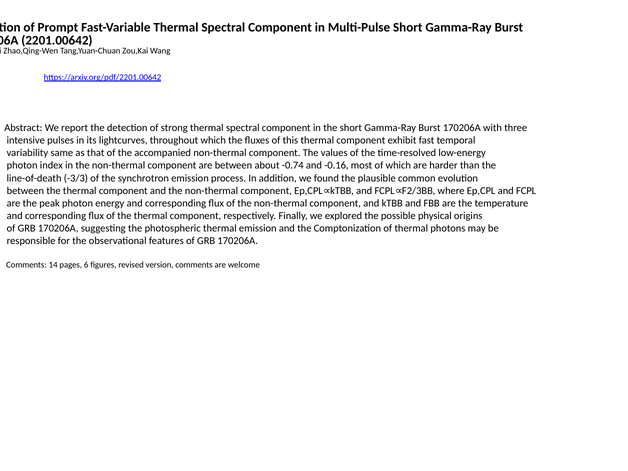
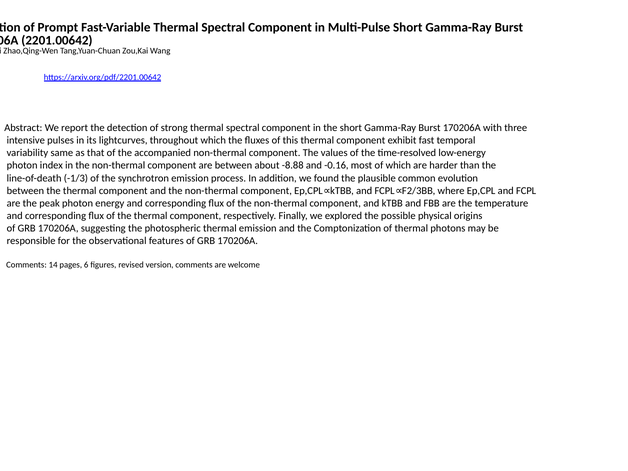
-0.74: -0.74 -> -8.88
-3/3: -3/3 -> -1/3
